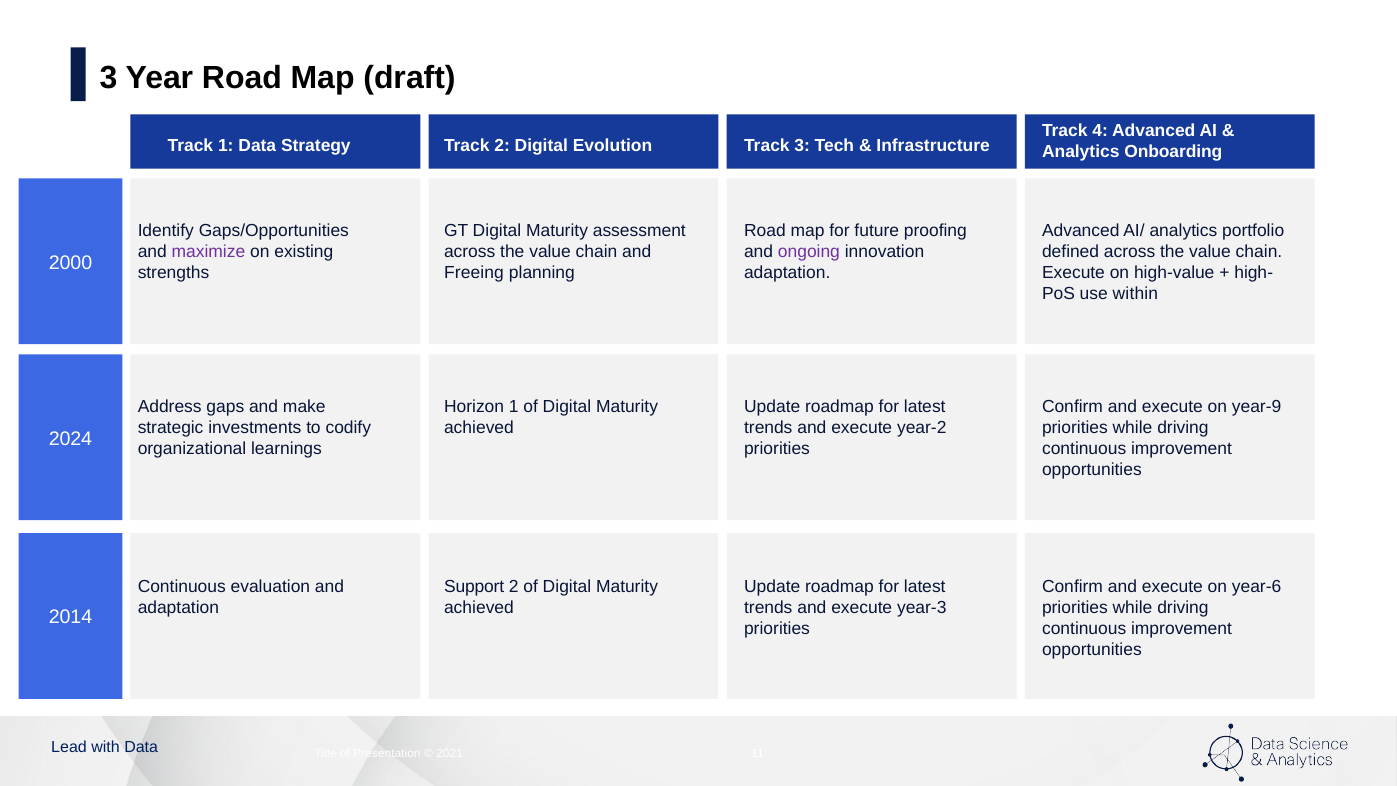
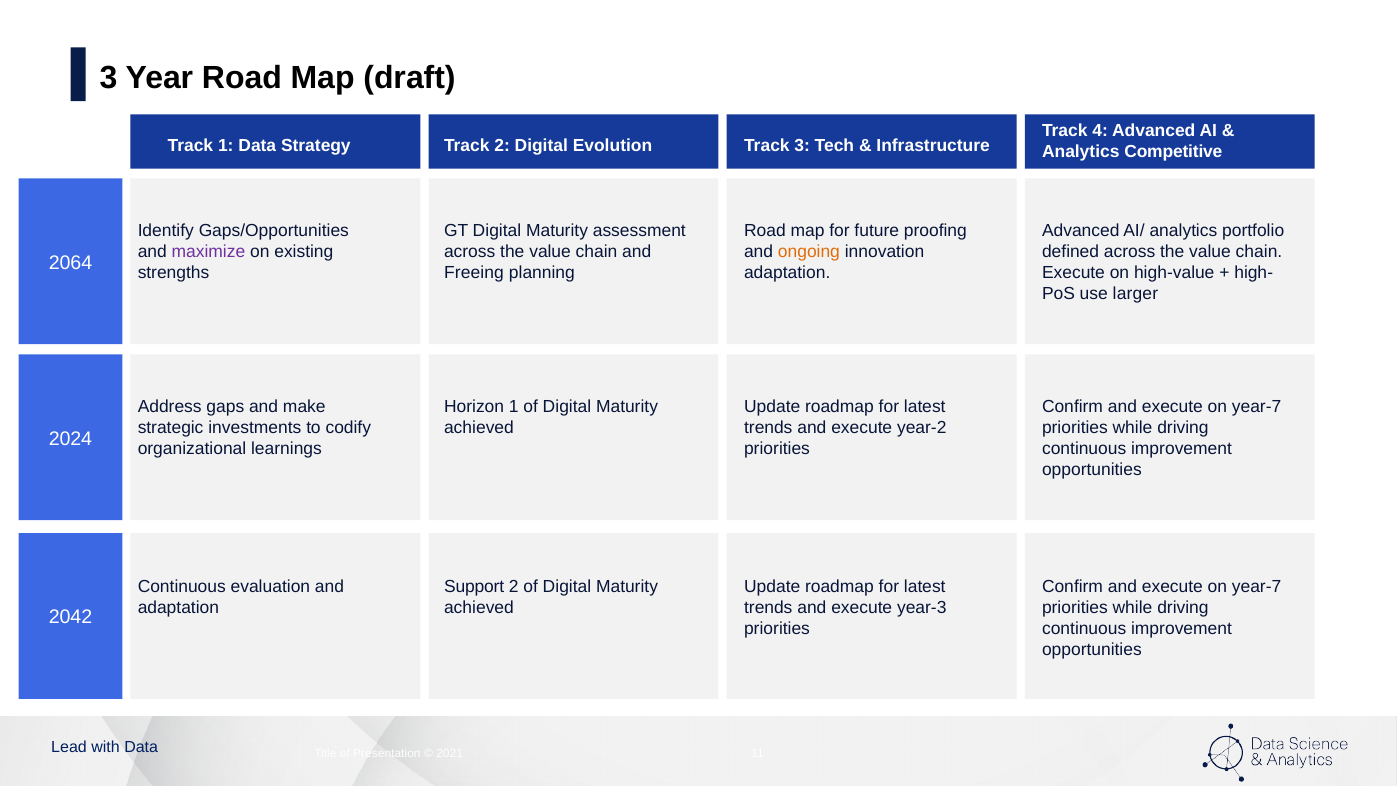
Onboarding: Onboarding -> Competitive
ongoing colour: purple -> orange
2000: 2000 -> 2064
within: within -> larger
year-9 at (1257, 407): year-9 -> year-7
year-6 at (1257, 587): year-6 -> year-7
2014: 2014 -> 2042
